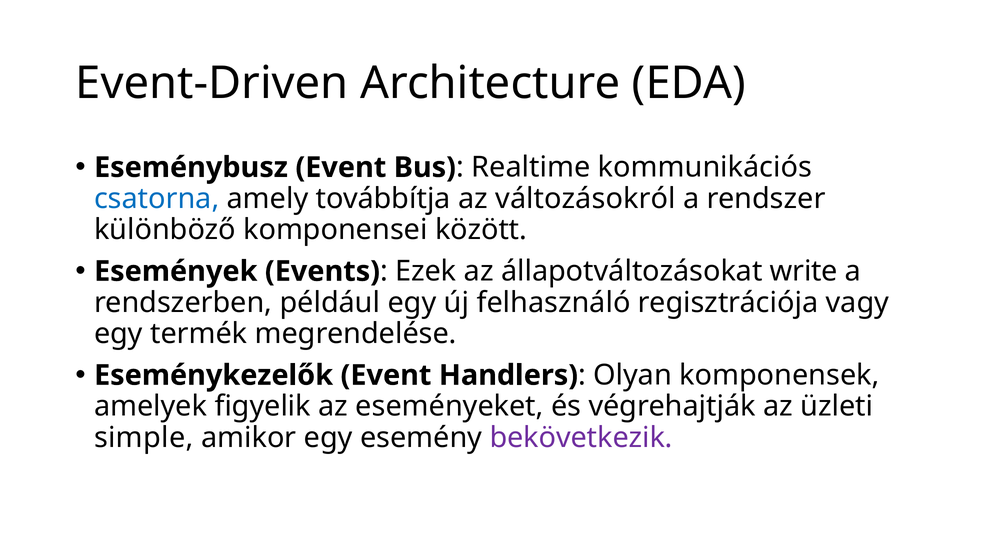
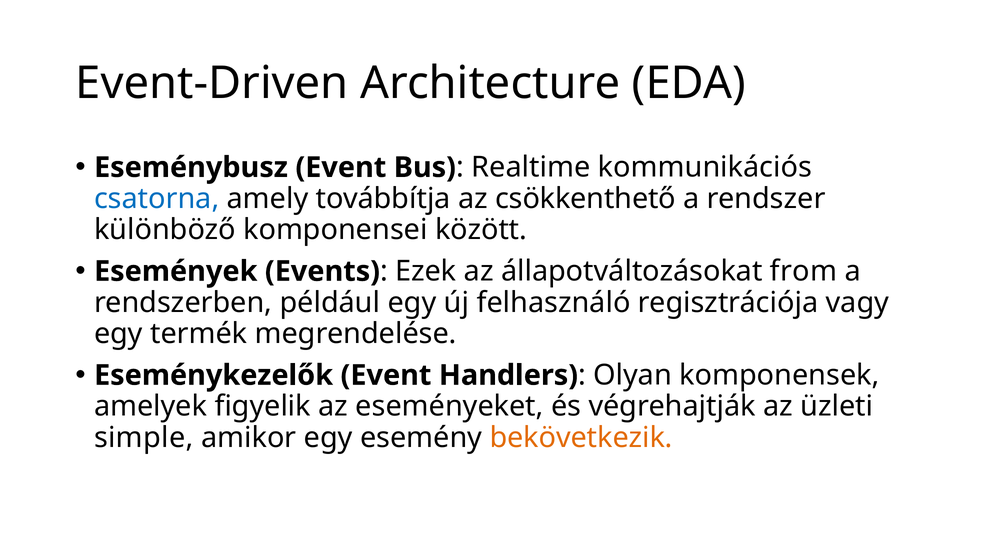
változásokról: változásokról -> csökkenthető
write: write -> from
bekövetkezik colour: purple -> orange
